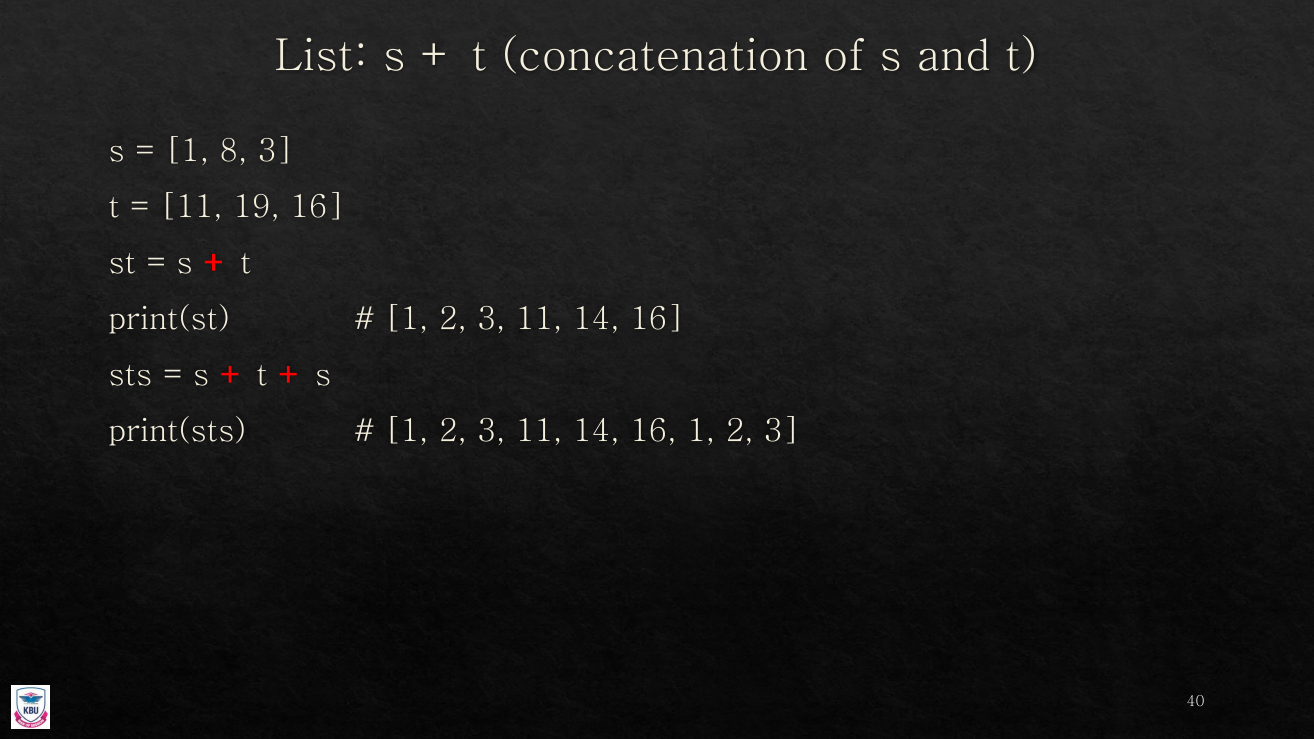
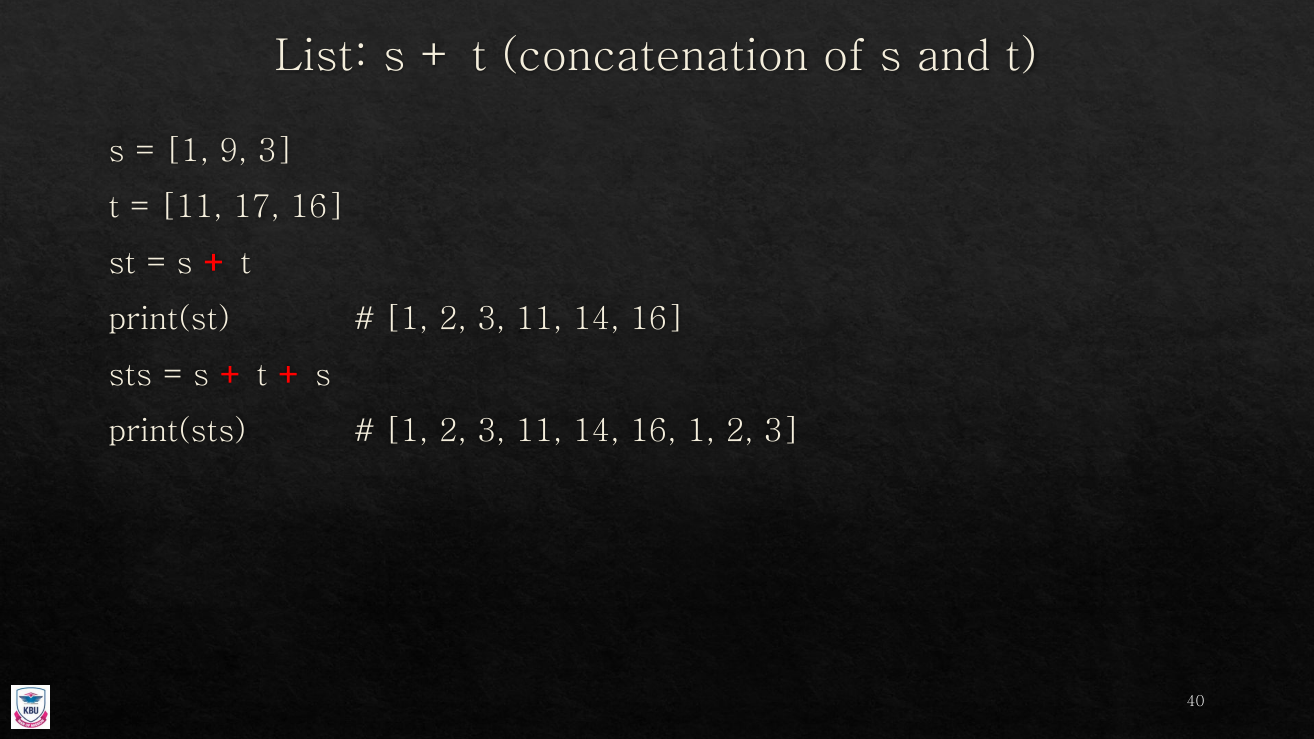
8: 8 -> 9
19: 19 -> 17
